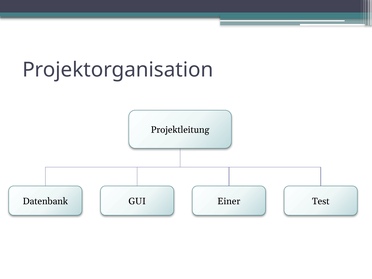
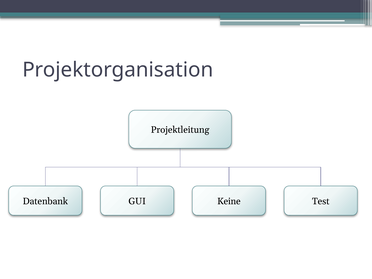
Einer: Einer -> Keine
